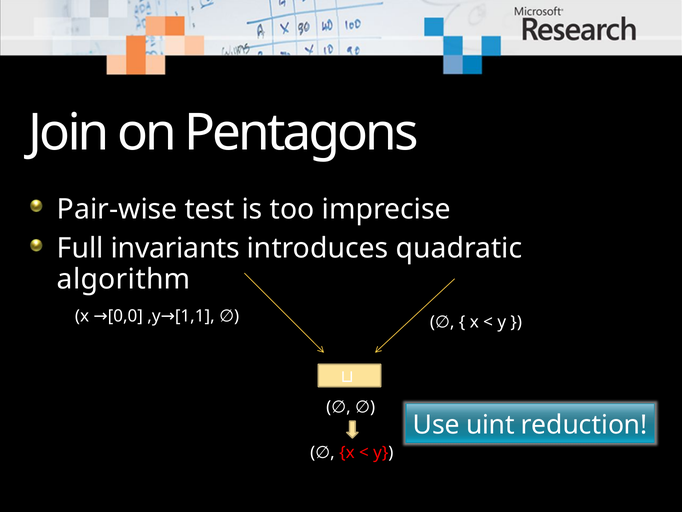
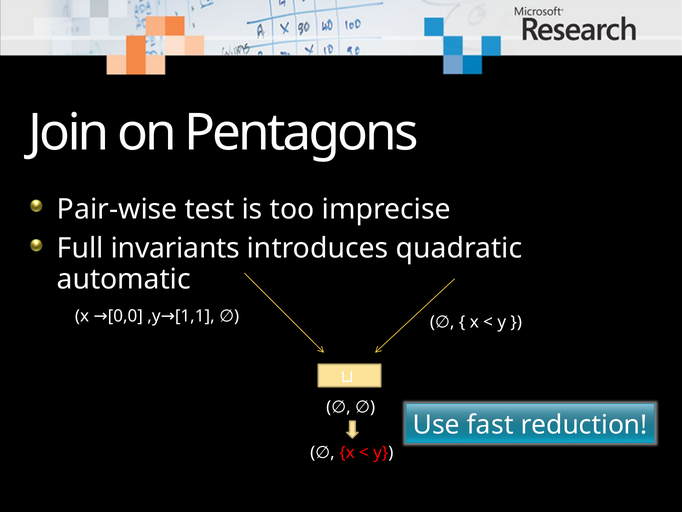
algorithm: algorithm -> automatic
uint: uint -> fast
